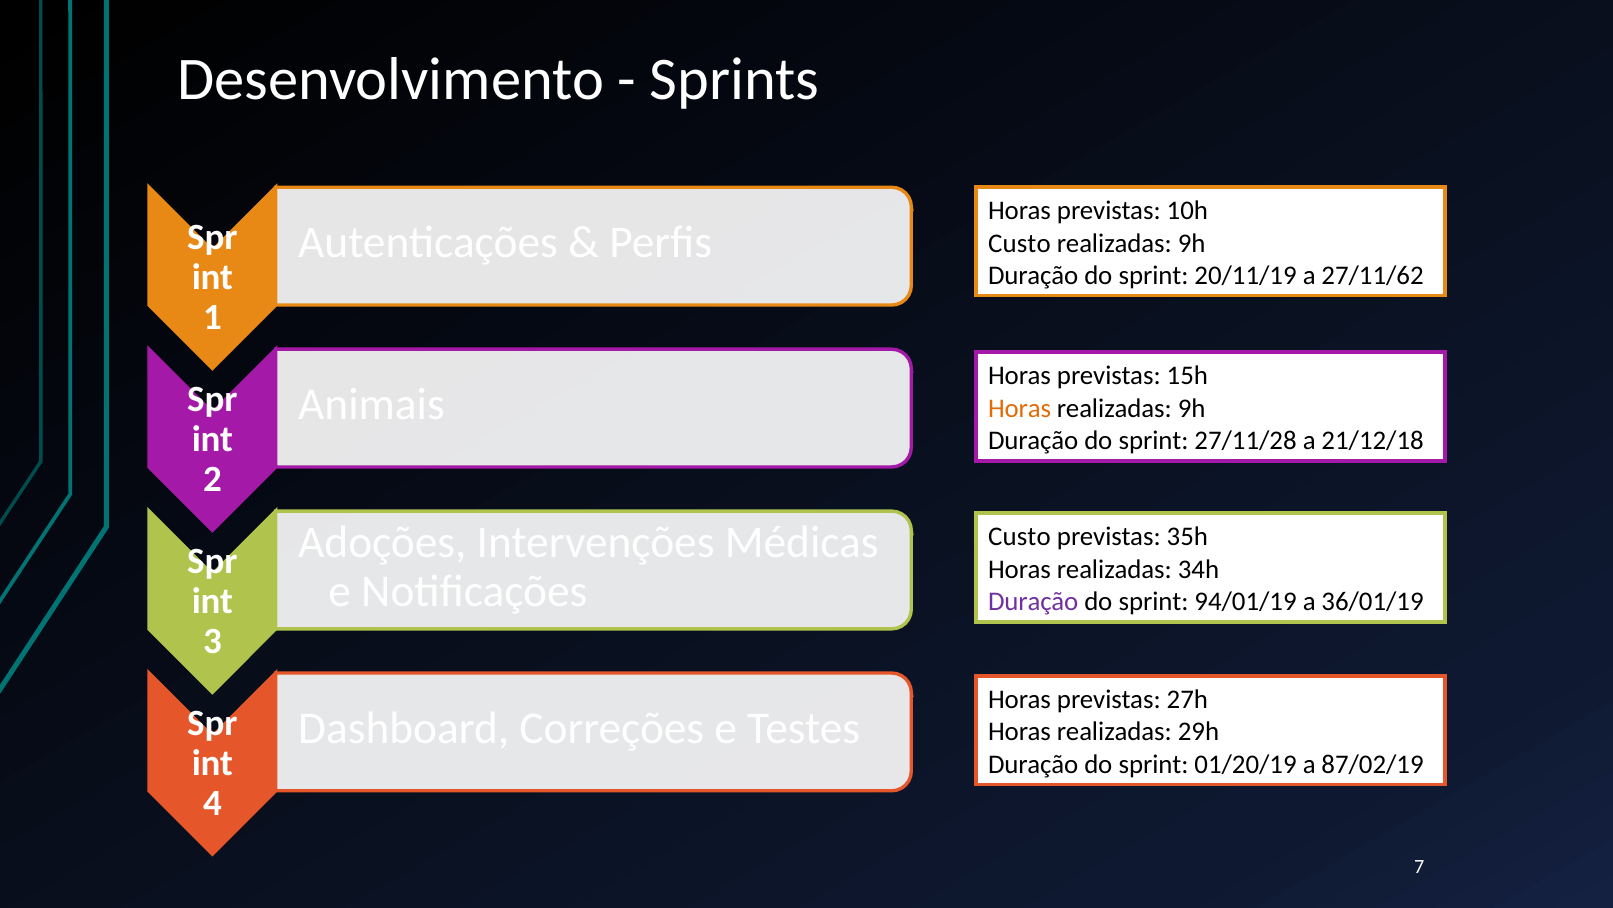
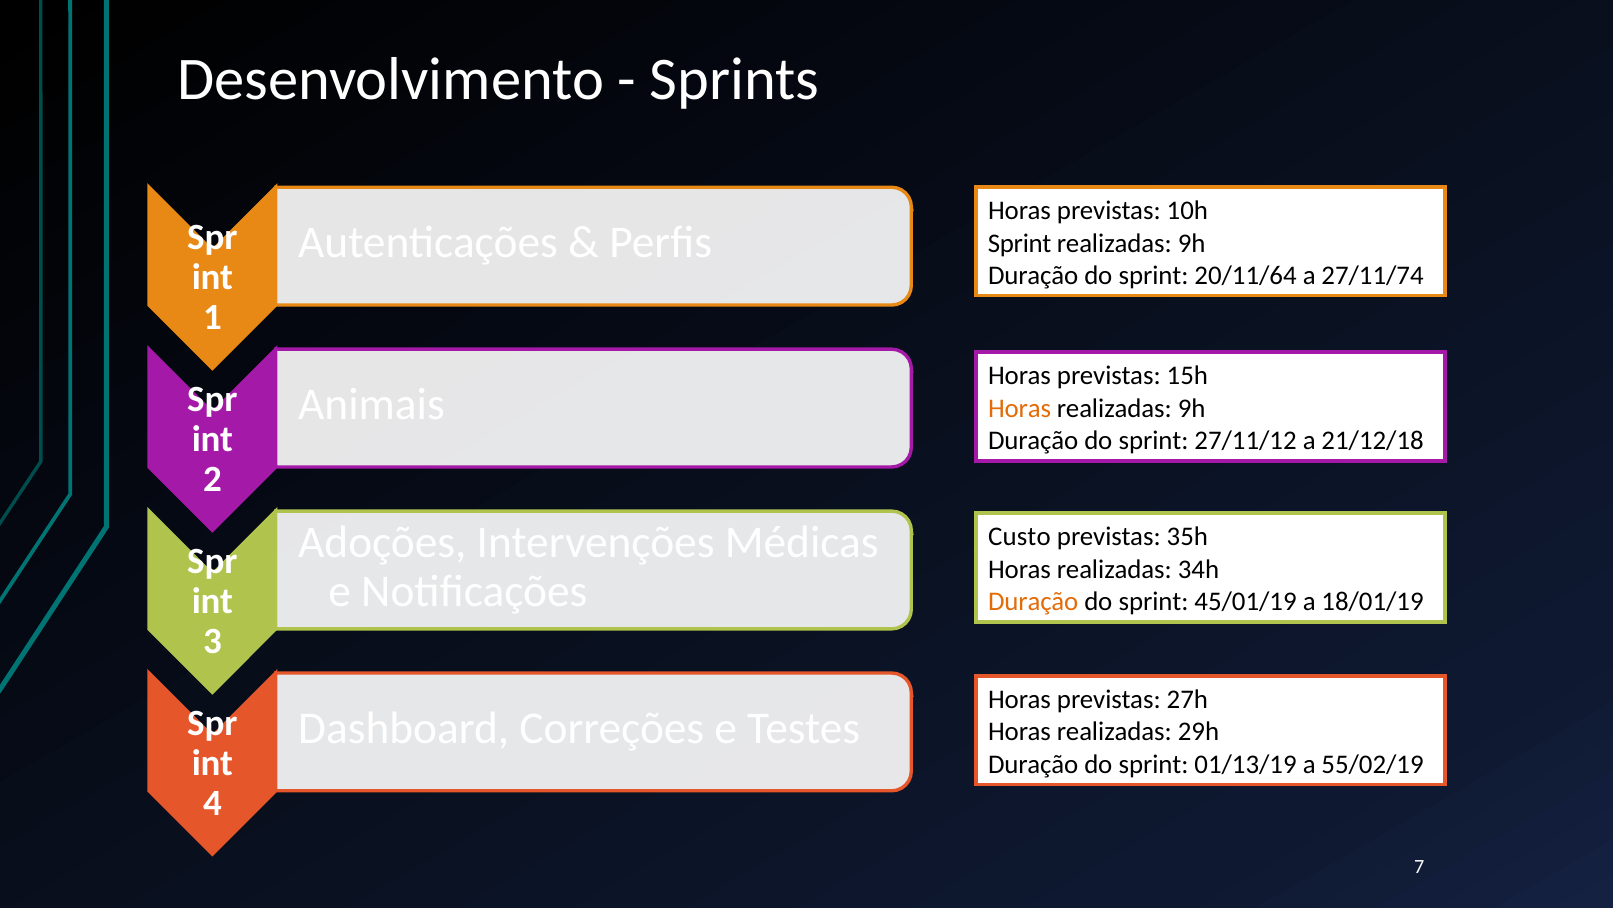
Custo at (1019, 243): Custo -> Sprint
20/11/19: 20/11/19 -> 20/11/64
27/11/62: 27/11/62 -> 27/11/74
27/11/28: 27/11/28 -> 27/11/12
Duração at (1033, 601) colour: purple -> orange
94/01/19: 94/01/19 -> 45/01/19
36/01/19: 36/01/19 -> 18/01/19
01/20/19: 01/20/19 -> 01/13/19
87/02/19: 87/02/19 -> 55/02/19
